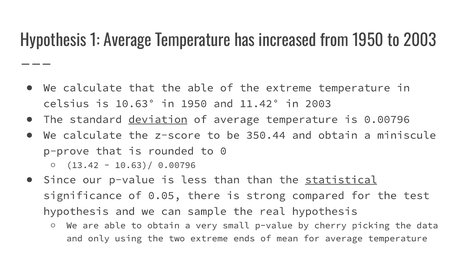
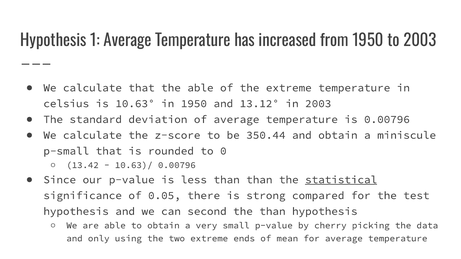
11.42°: 11.42° -> 13.12°
deviation underline: present -> none
p-prove: p-prove -> p-small
sample: sample -> second
the real: real -> than
